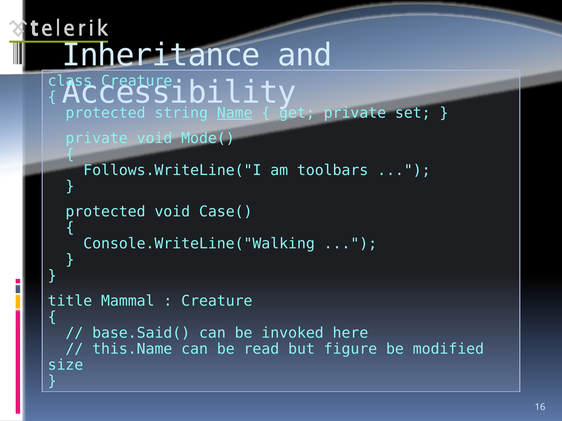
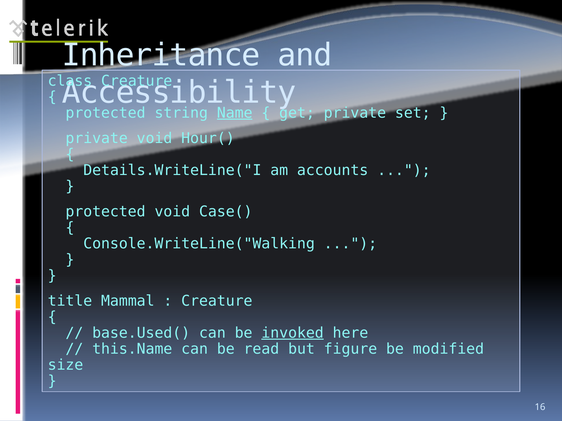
Mode(: Mode( -> Hour(
Follows.WriteLine("I: Follows.WriteLine("I -> Details.WriteLine("I
toolbars: toolbars -> accounts
base.Said(: base.Said( -> base.Used(
invoked underline: none -> present
